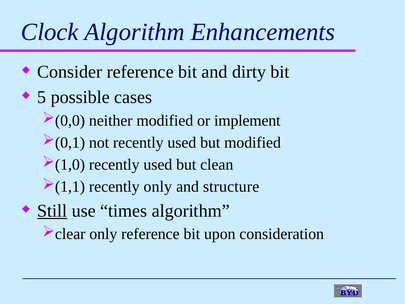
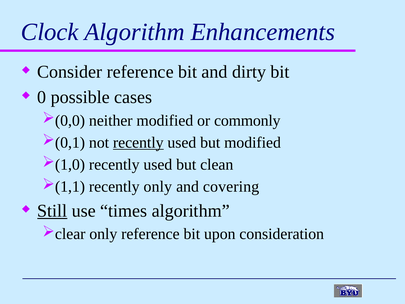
5: 5 -> 0
implement: implement -> commonly
recently at (138, 142) underline: none -> present
structure: structure -> covering
